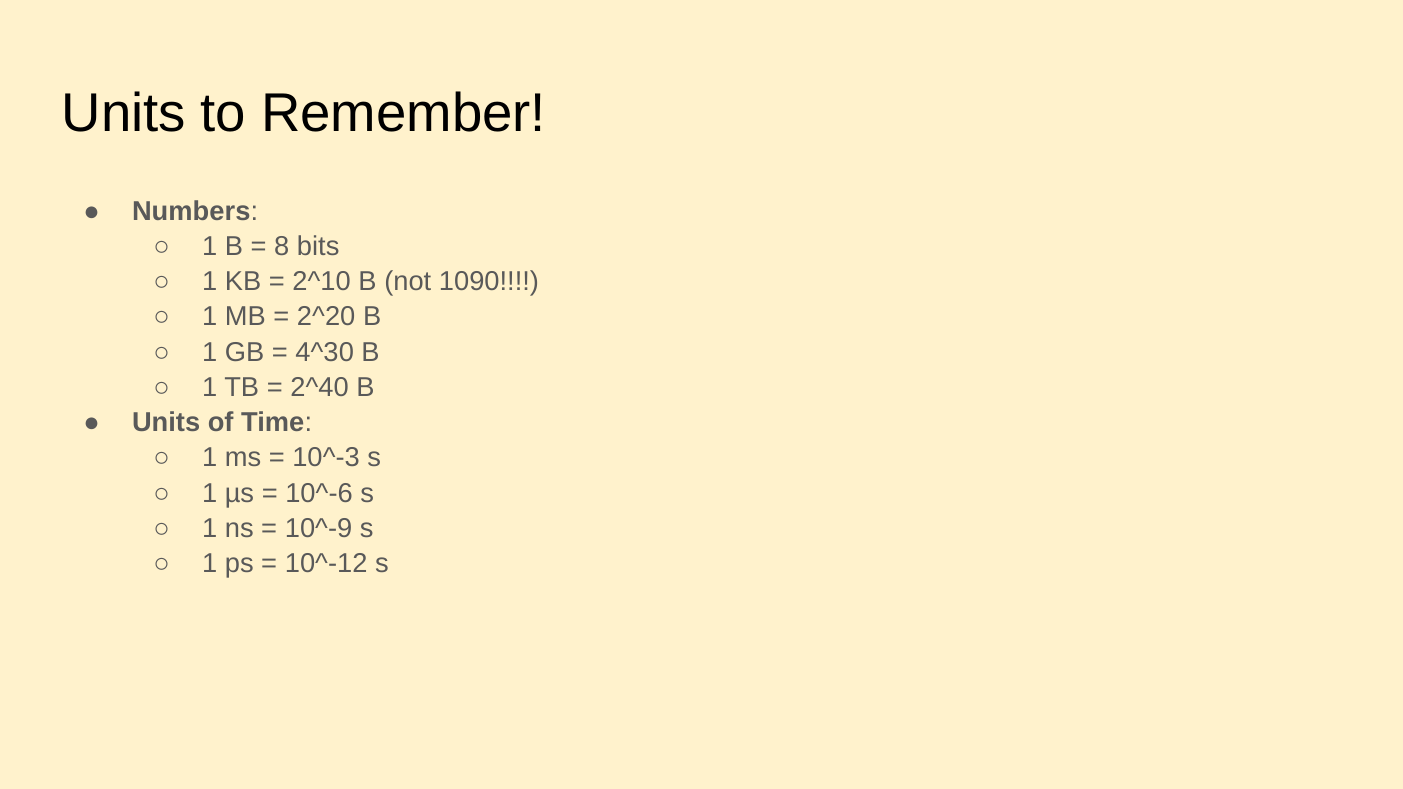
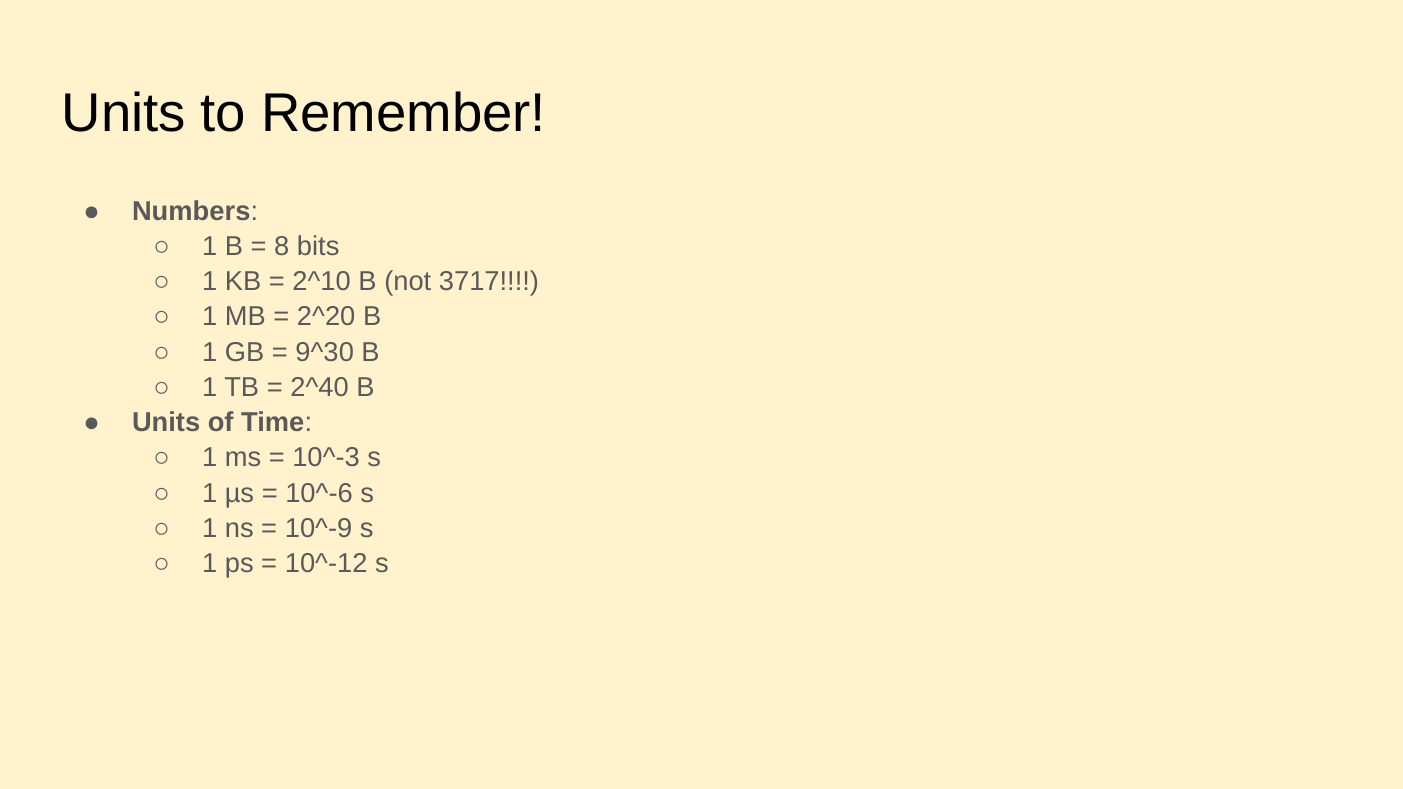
1090: 1090 -> 3717
4^30: 4^30 -> 9^30
